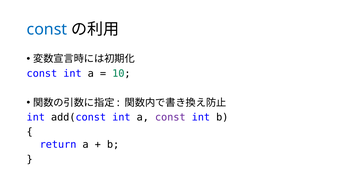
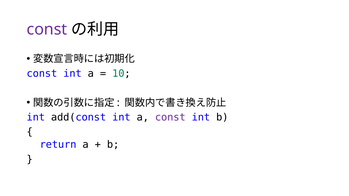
const at (47, 29) colour: blue -> purple
